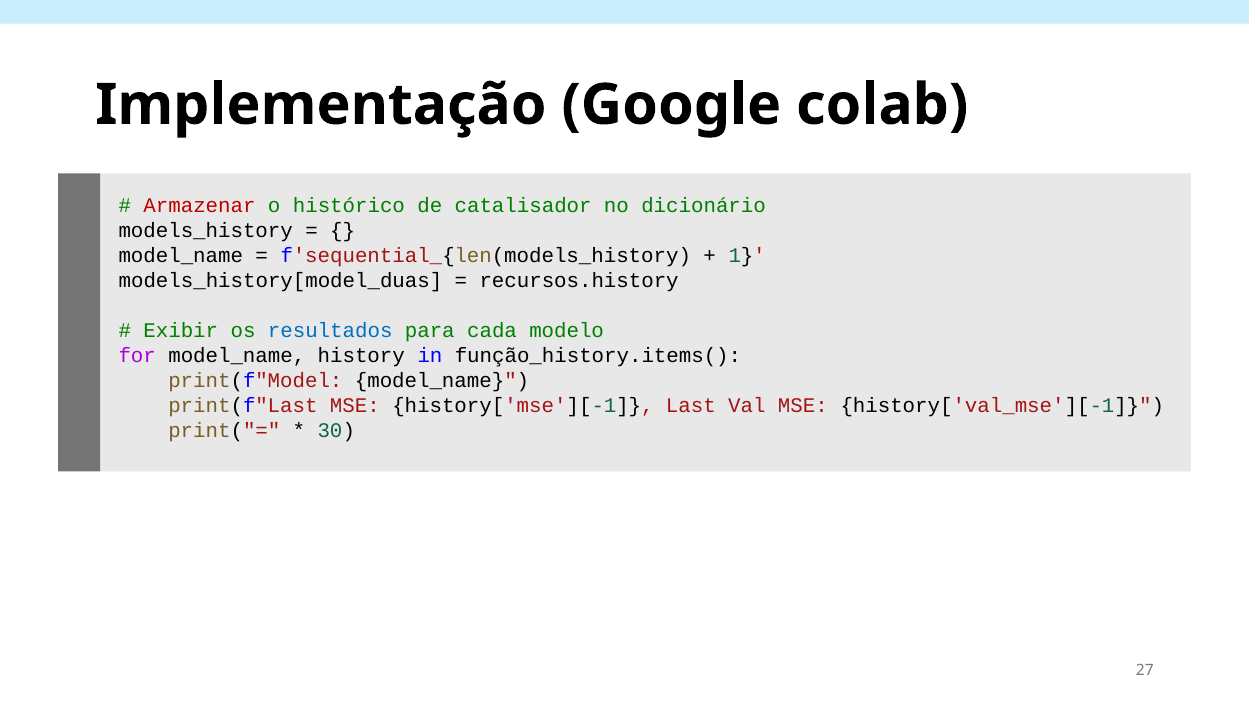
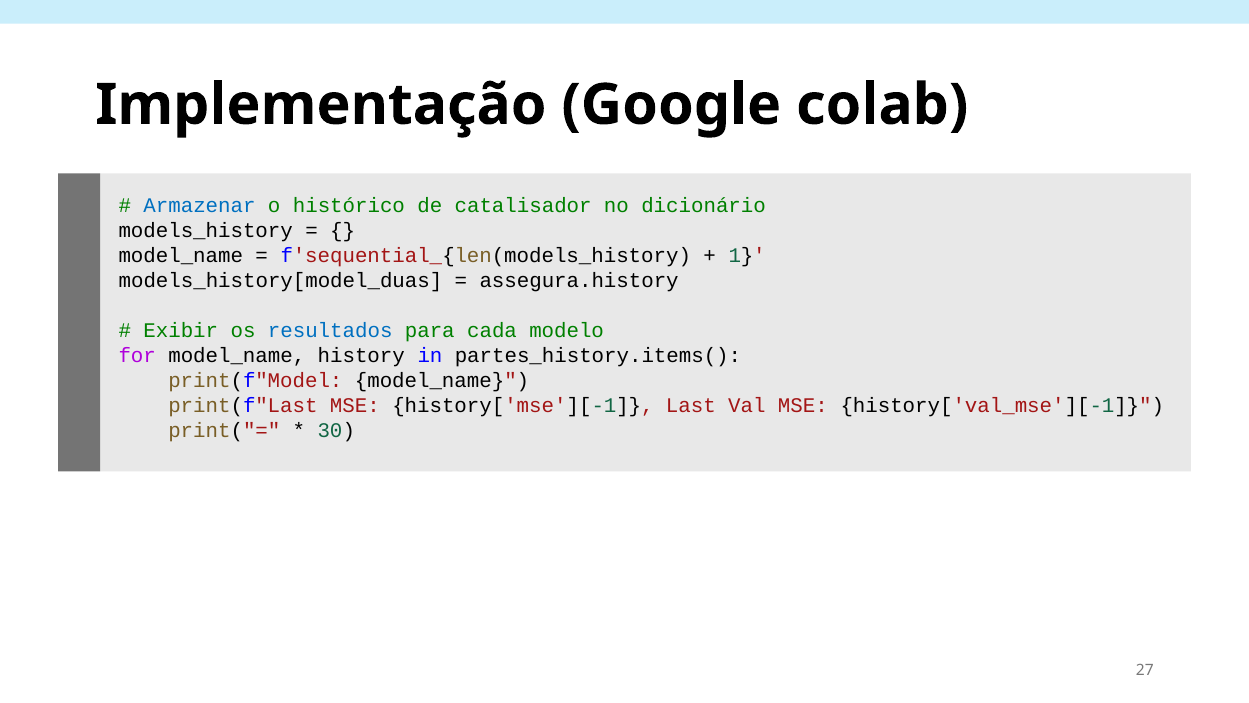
Armazenar colour: red -> blue
recursos.history: recursos.history -> assegura.history
função_history.items(: função_history.items( -> partes_history.items(
